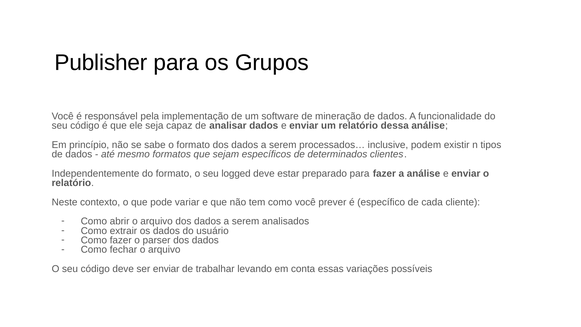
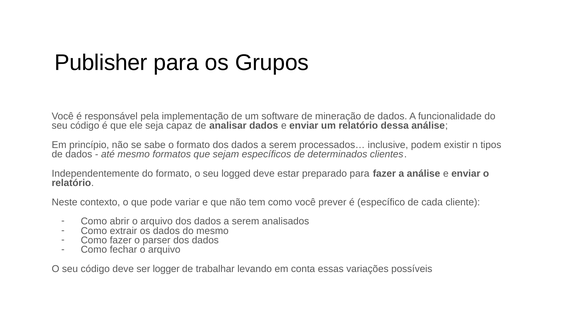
do usuário: usuário -> mesmo
ser enviar: enviar -> logger
